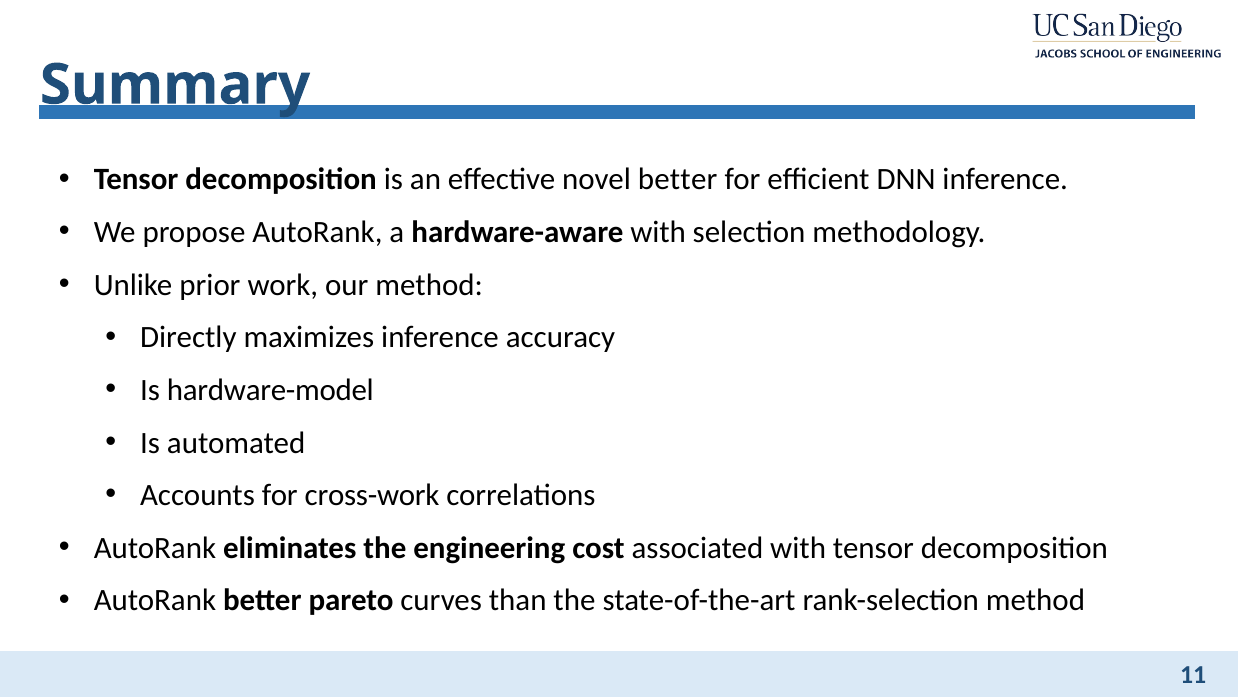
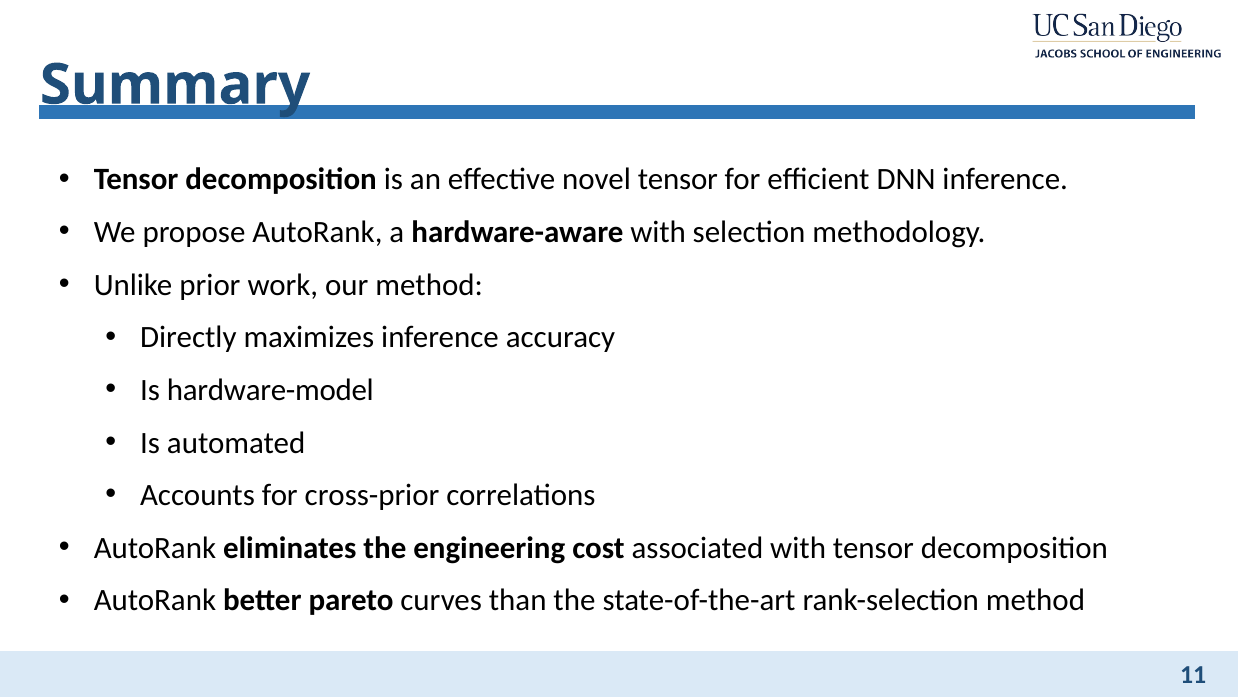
novel better: better -> tensor
cross-work: cross-work -> cross-prior
